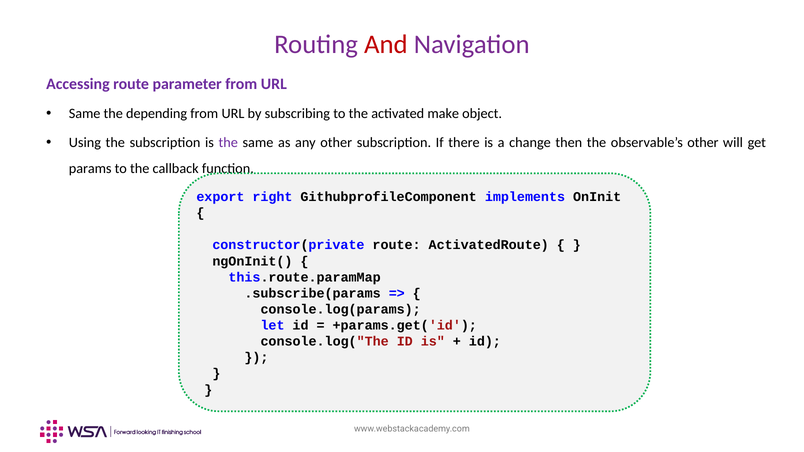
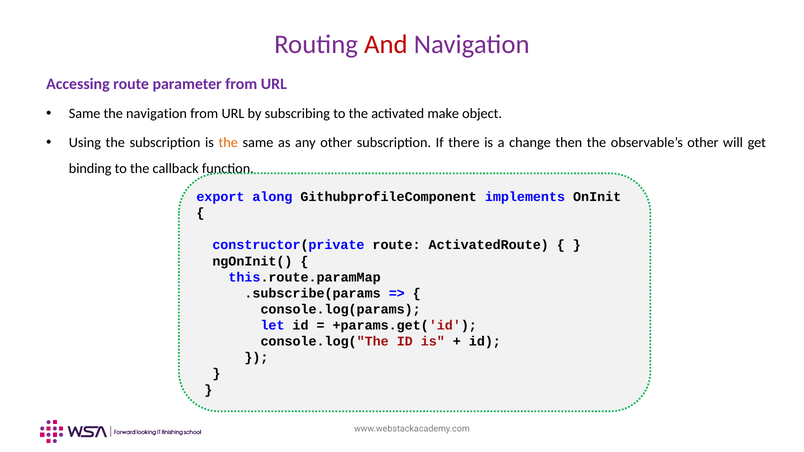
the depending: depending -> navigation
the at (228, 143) colour: purple -> orange
params: params -> binding
right: right -> along
